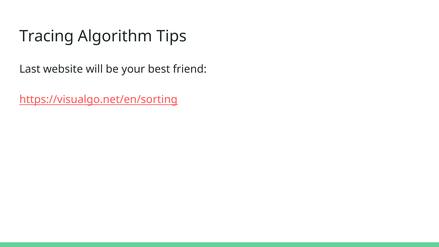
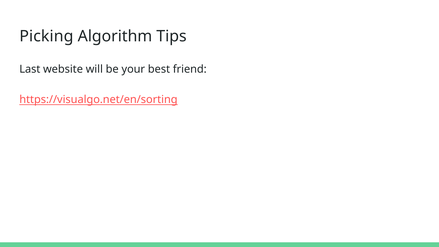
Tracing: Tracing -> Picking
